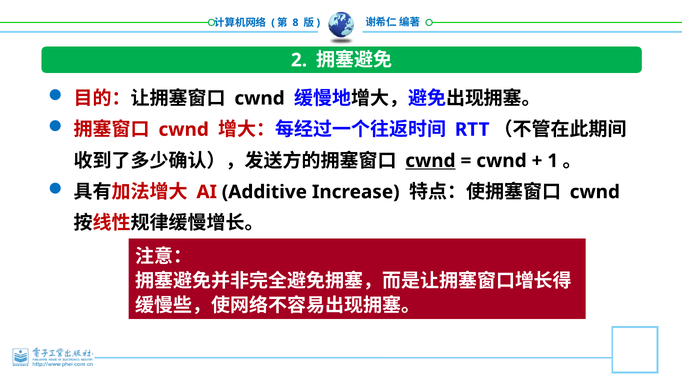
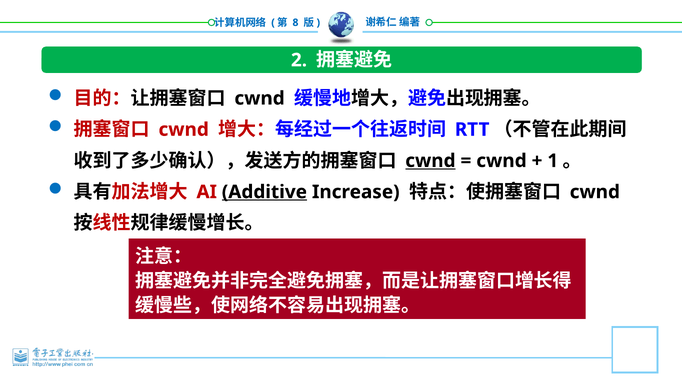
Additive underline: none -> present
